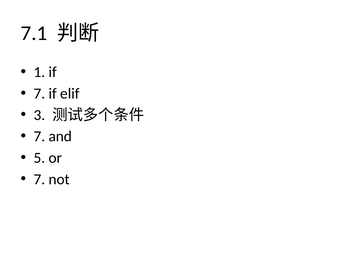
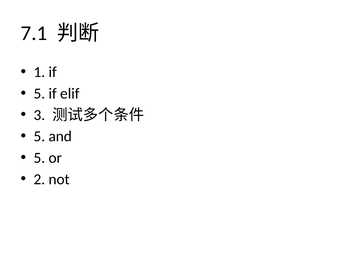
7 at (39, 94): 7 -> 5
7 at (39, 136): 7 -> 5
7 at (39, 179): 7 -> 2
